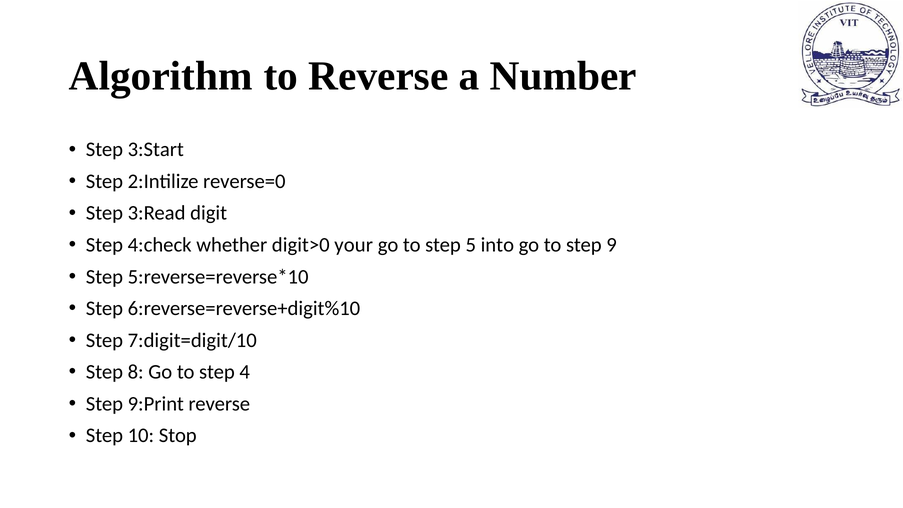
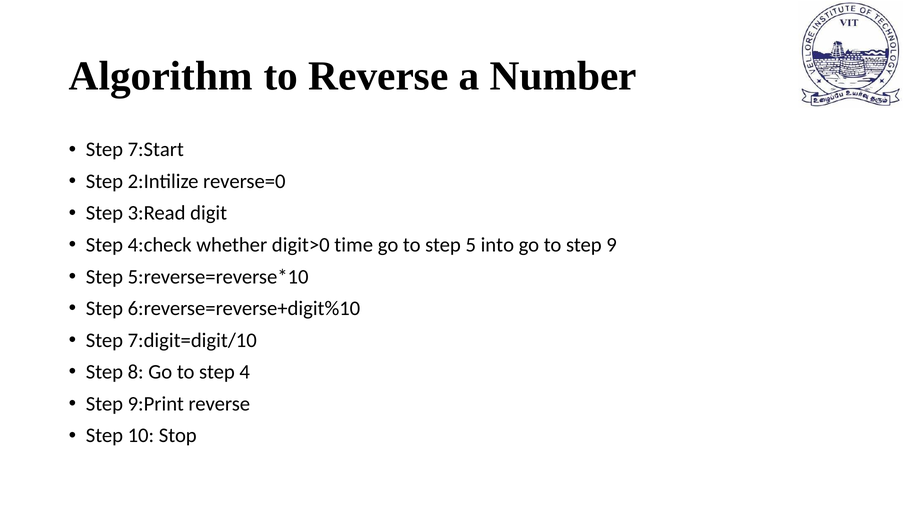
3:Start: 3:Start -> 7:Start
your: your -> time
